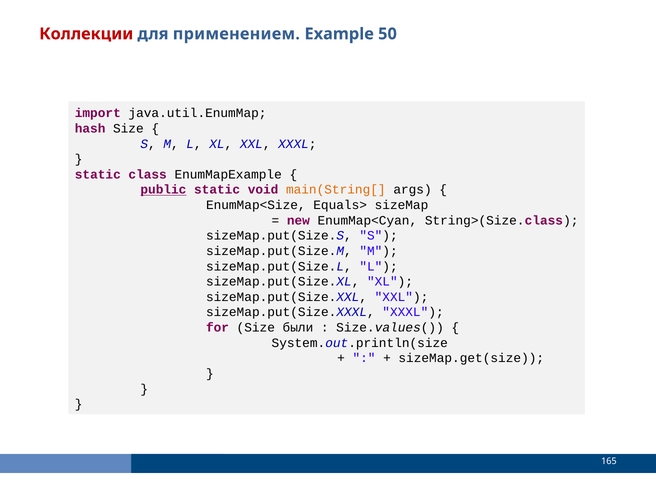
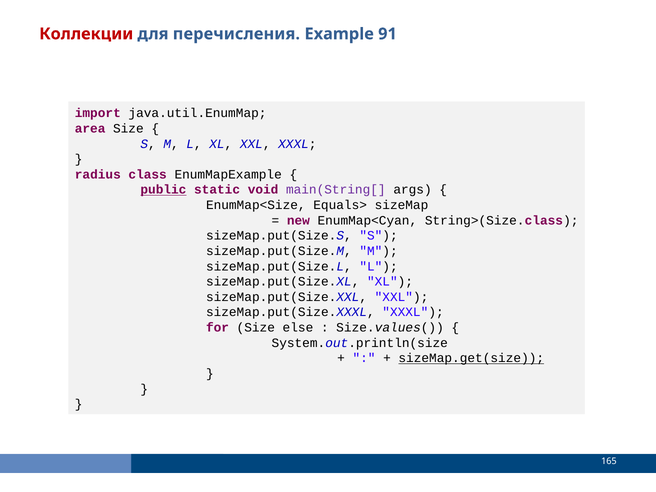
применением: применением -> перечисления
50: 50 -> 91
hash: hash -> area
static at (98, 174): static -> radius
main(String[ colour: orange -> purple
были: были -> else
sizeMap.get(size underline: none -> present
